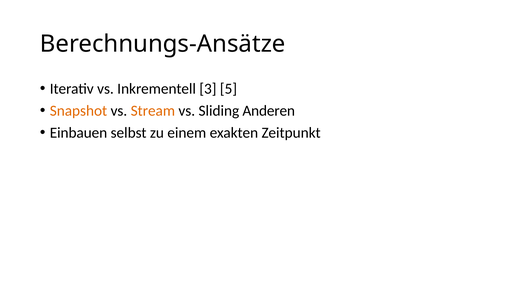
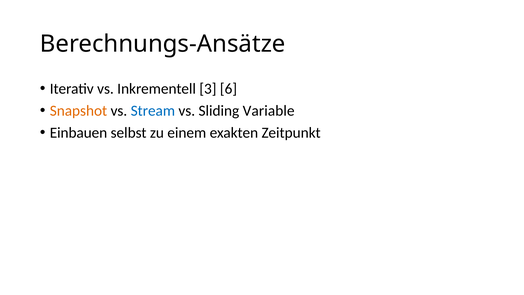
5: 5 -> 6
Stream colour: orange -> blue
Anderen: Anderen -> Variable
